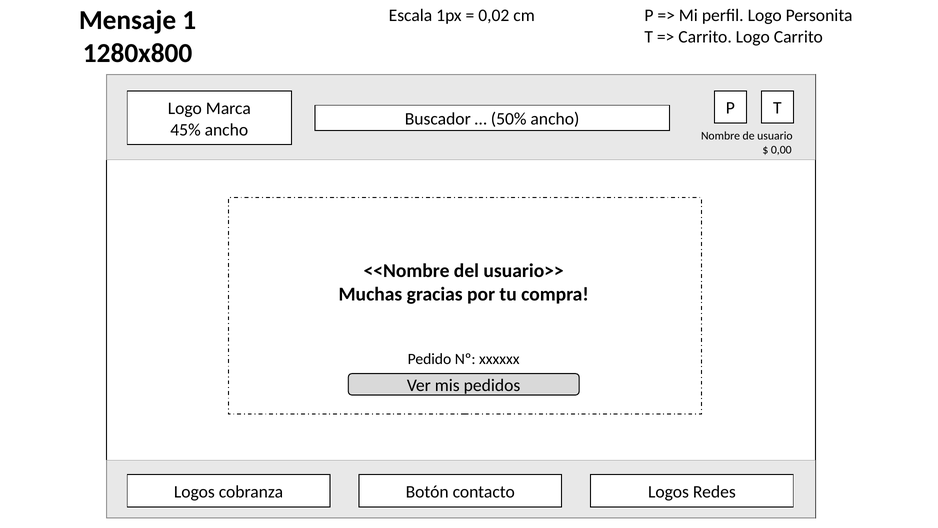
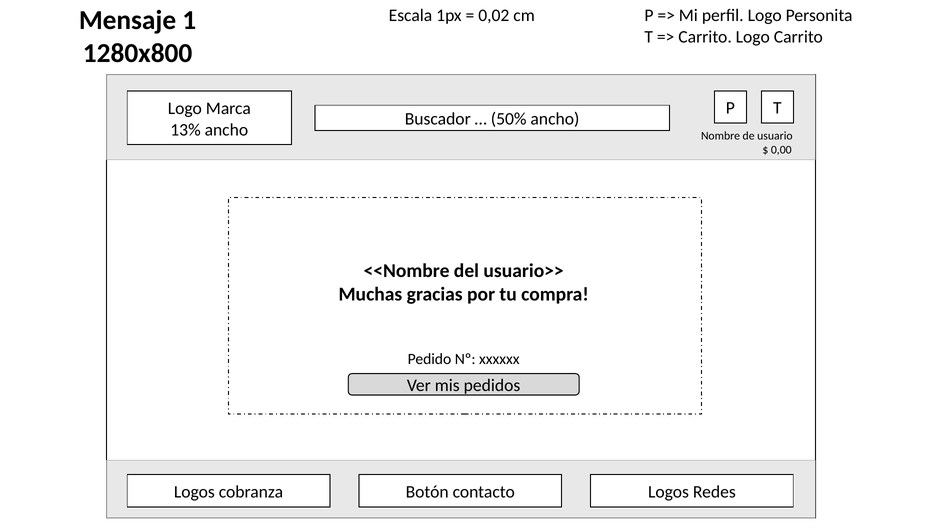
45%: 45% -> 13%
